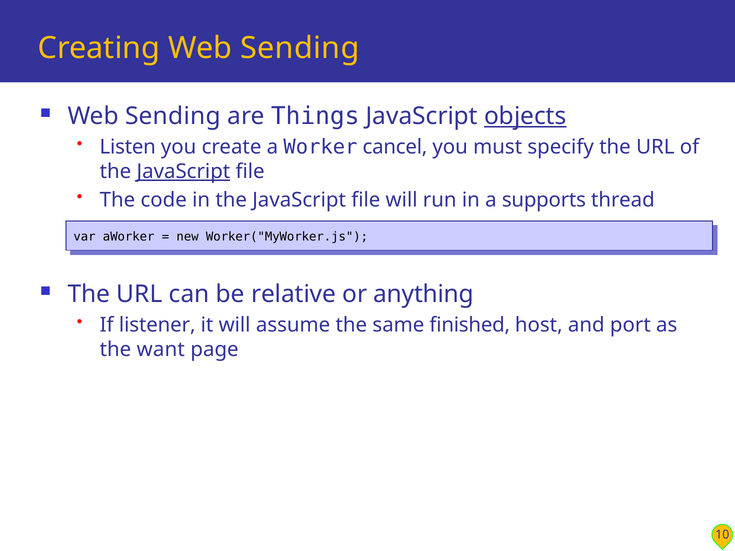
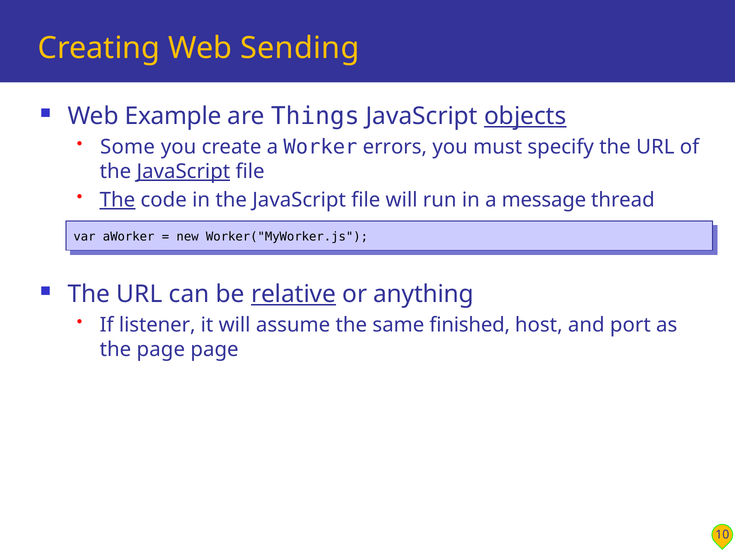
Sending at (173, 116): Sending -> Example
Listen: Listen -> Some
cancel: cancel -> errors
The at (118, 200) underline: none -> present
supports: supports -> message
relative underline: none -> present
the want: want -> page
